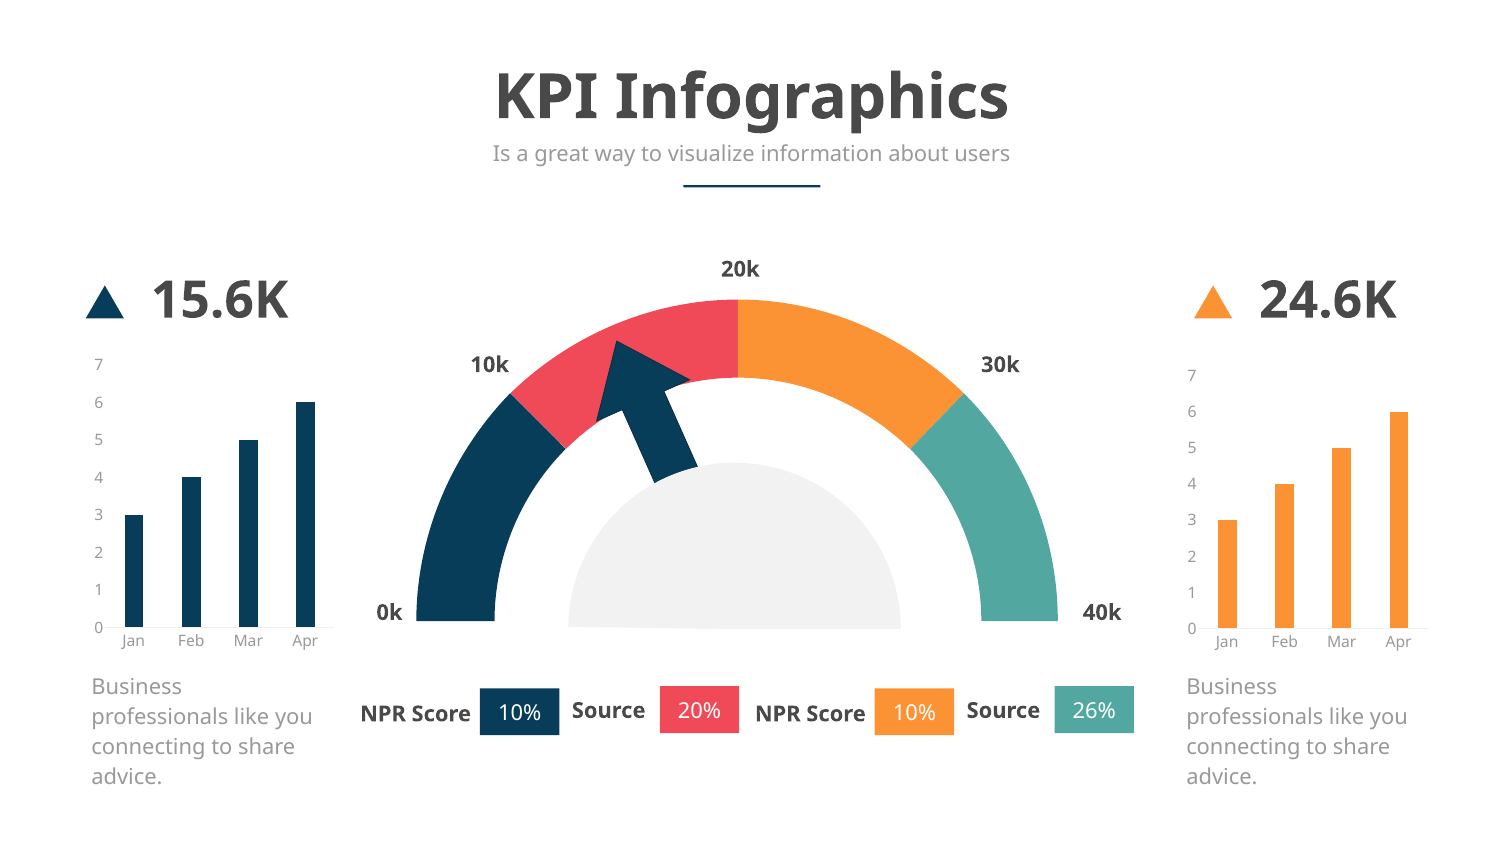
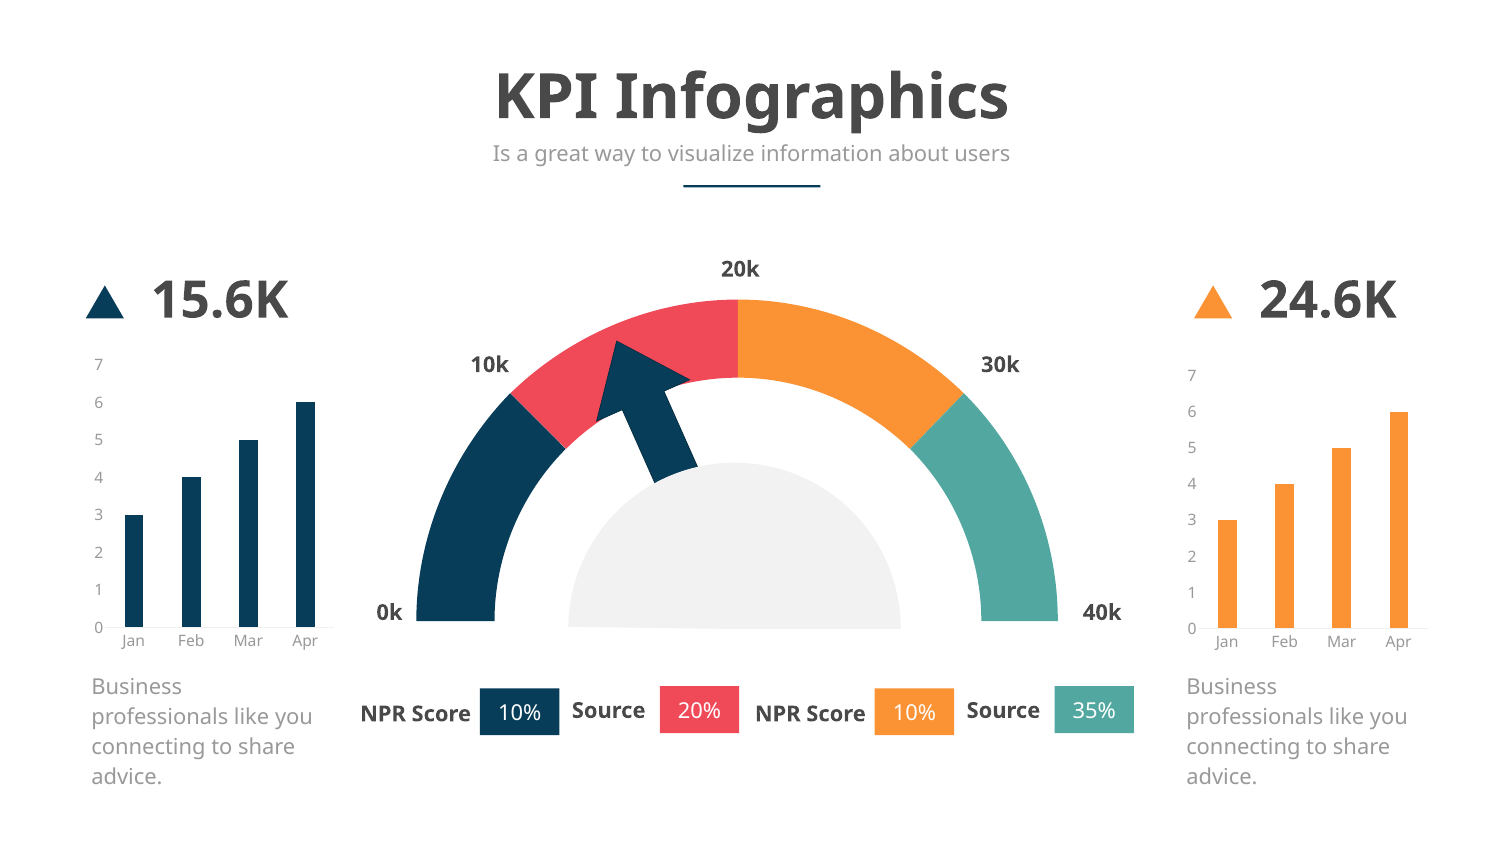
26%: 26% -> 35%
